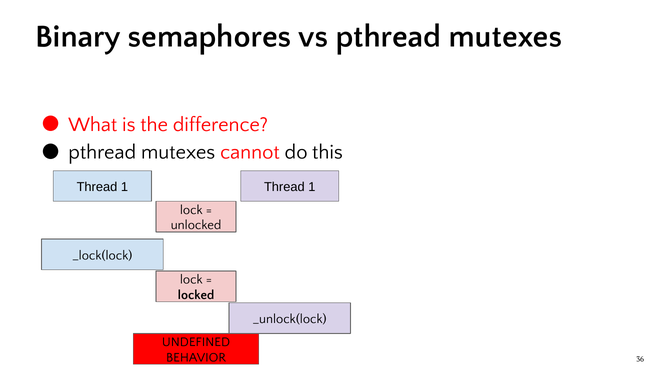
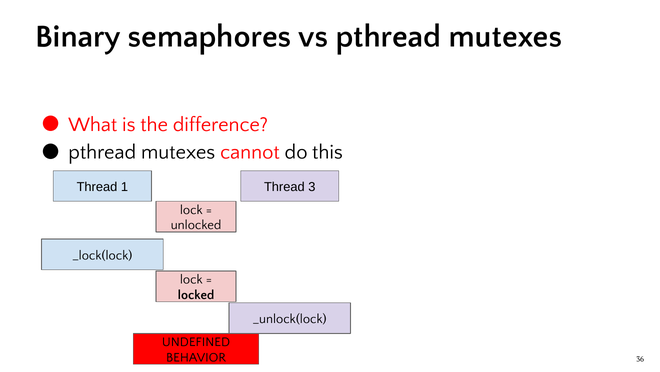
1 Thread 1: 1 -> 3
